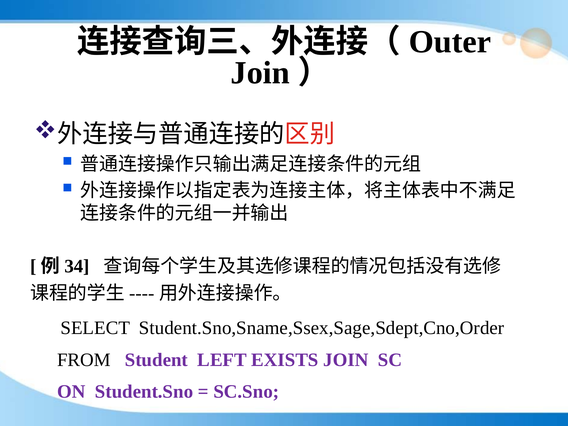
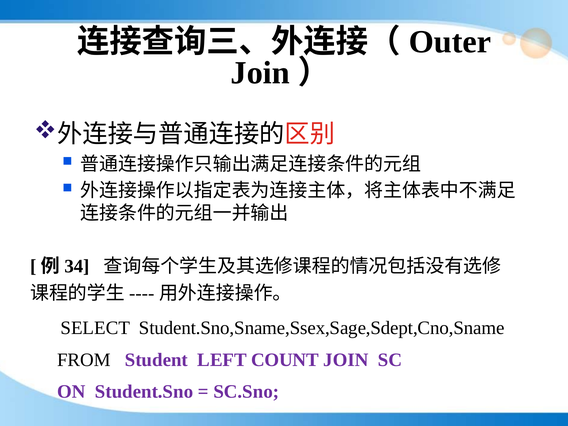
Student.Sno,Sname,Ssex,Sage,Sdept,Cno,Order: Student.Sno,Sname,Ssex,Sage,Sdept,Cno,Order -> Student.Sno,Sname,Ssex,Sage,Sdept,Cno,Sname
EXISTS: EXISTS -> COUNT
